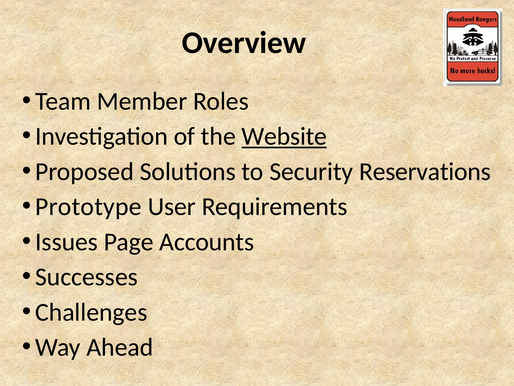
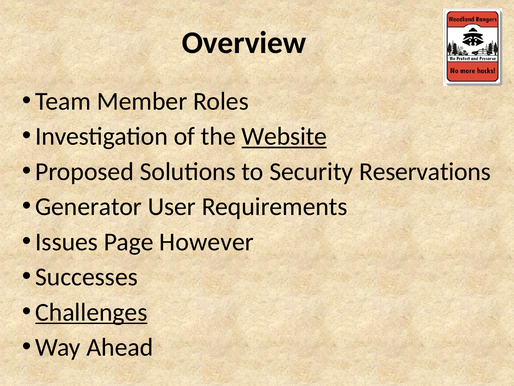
Prototype: Prototype -> Generator
Accounts: Accounts -> However
Challenges underline: none -> present
